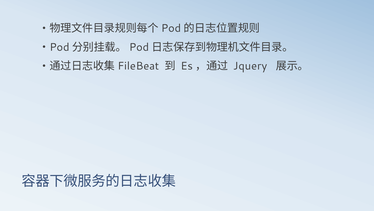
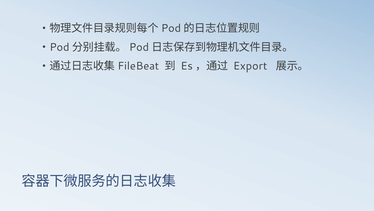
Jquery: Jquery -> Export
